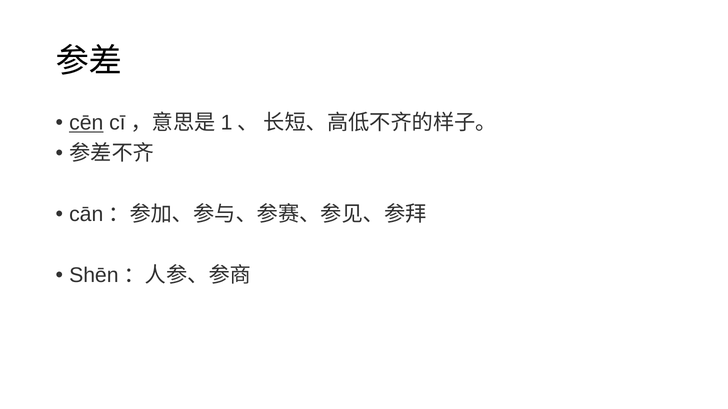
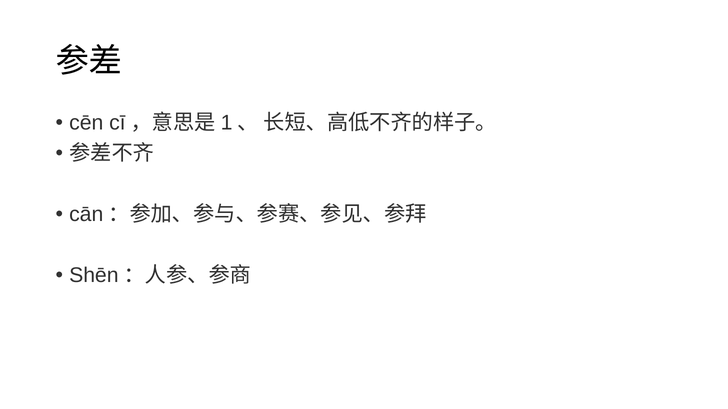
cēn underline: present -> none
